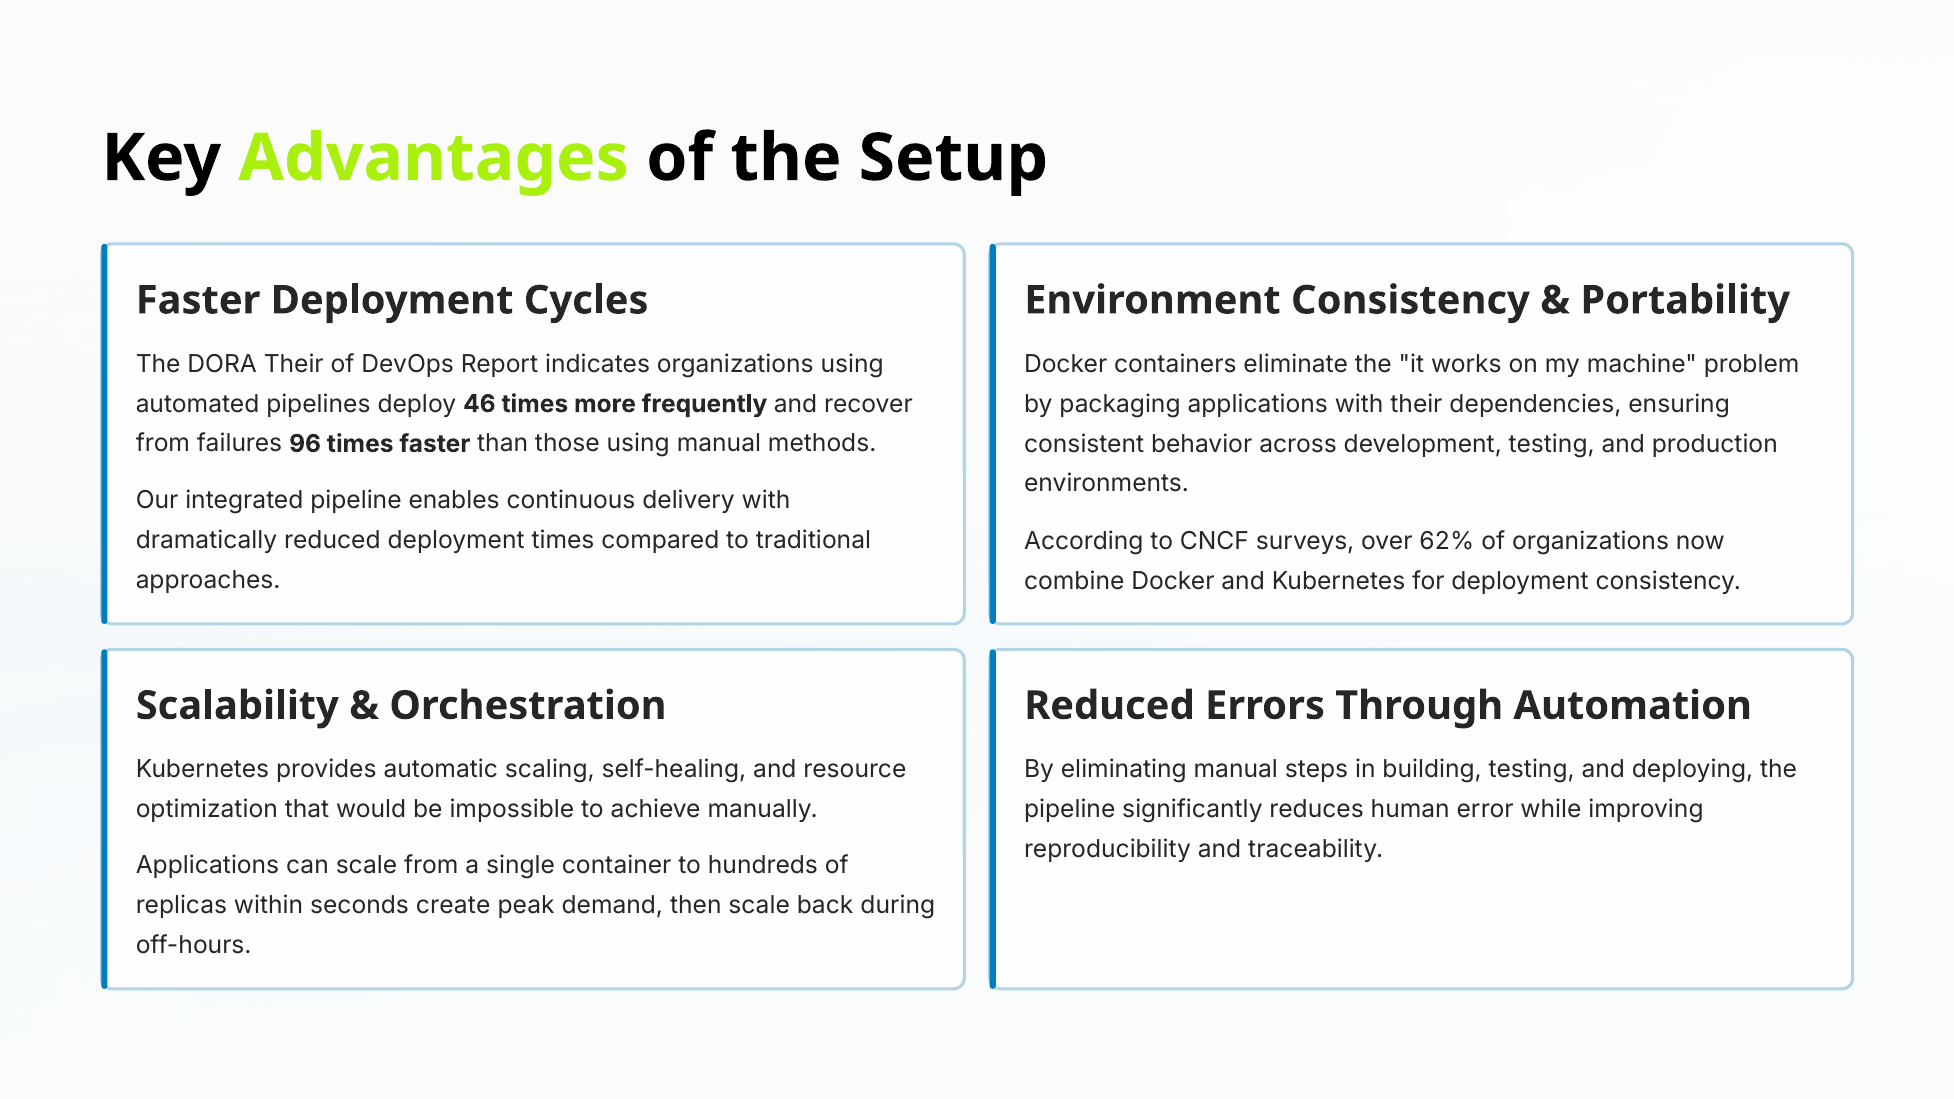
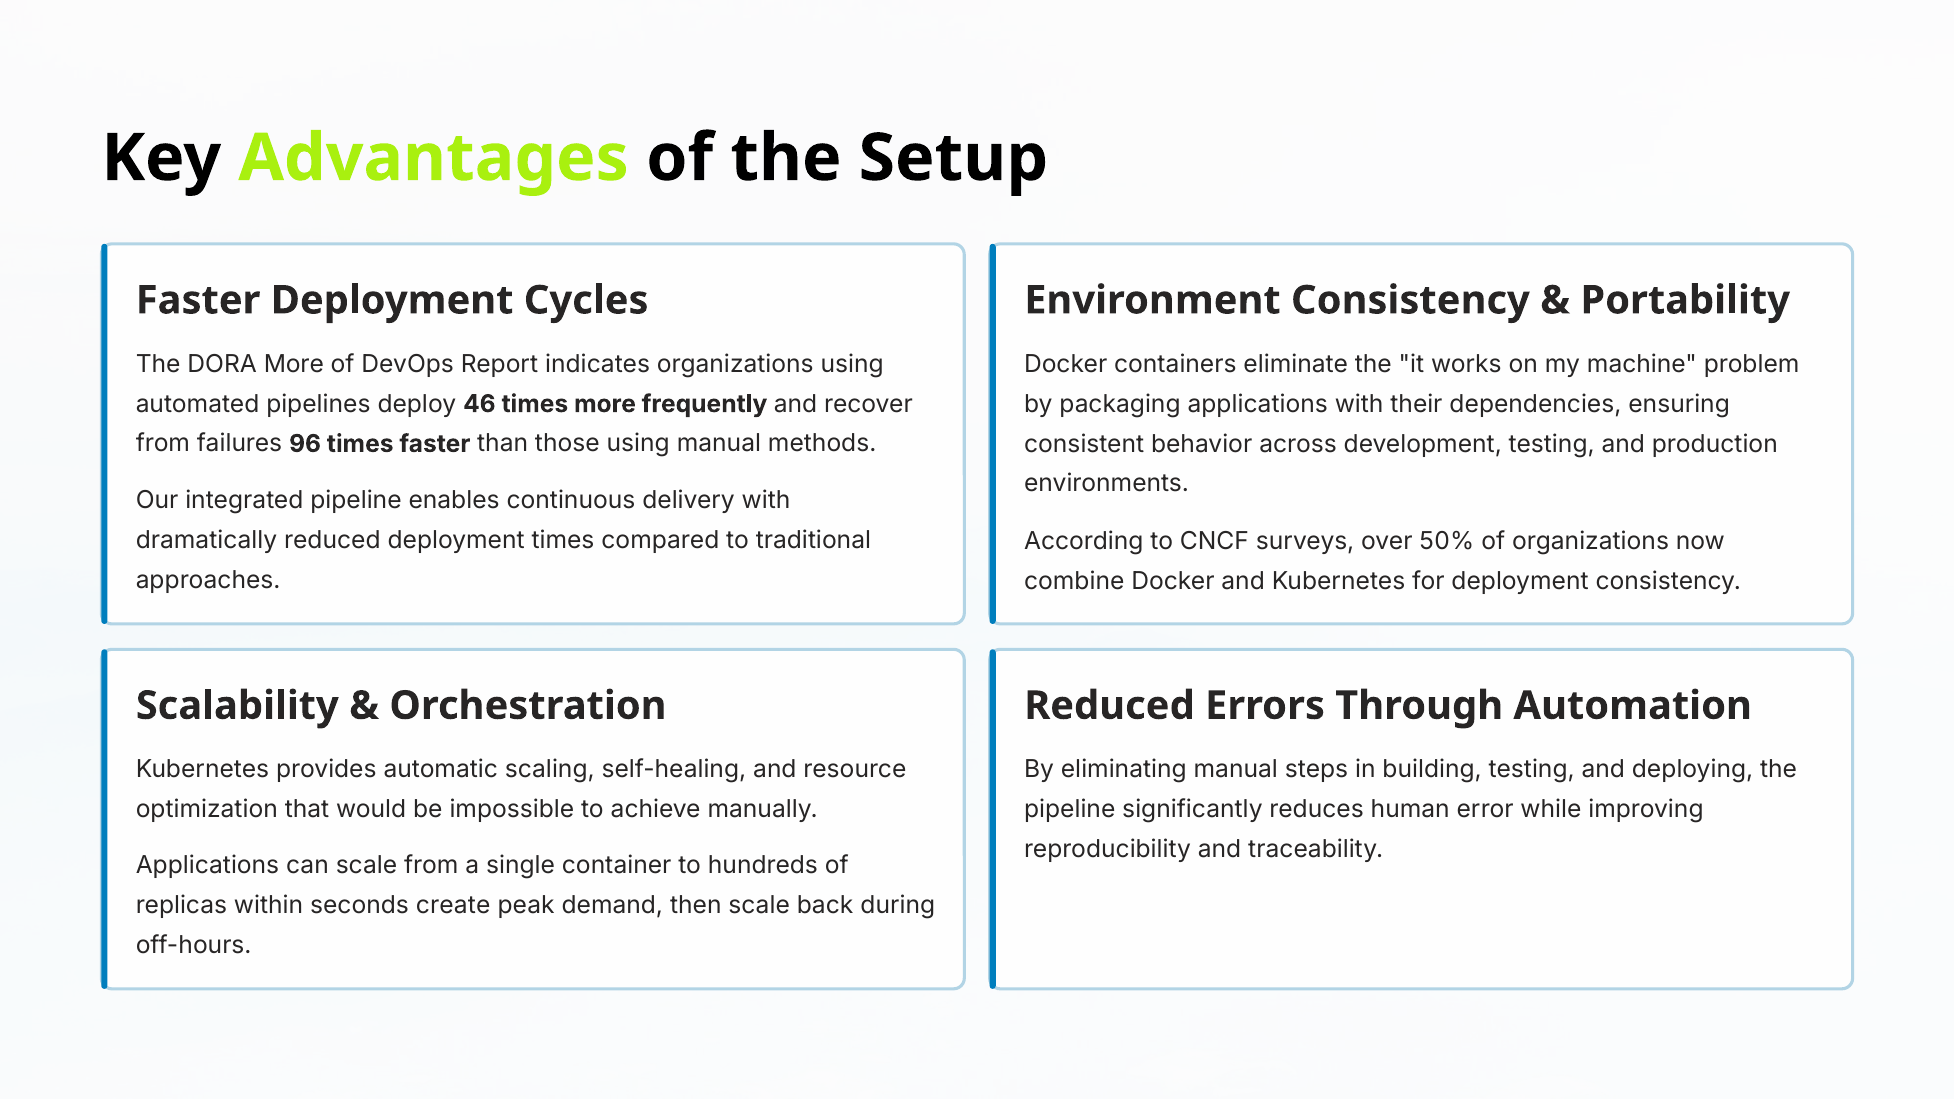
DORA Their: Their -> More
62%: 62% -> 50%
